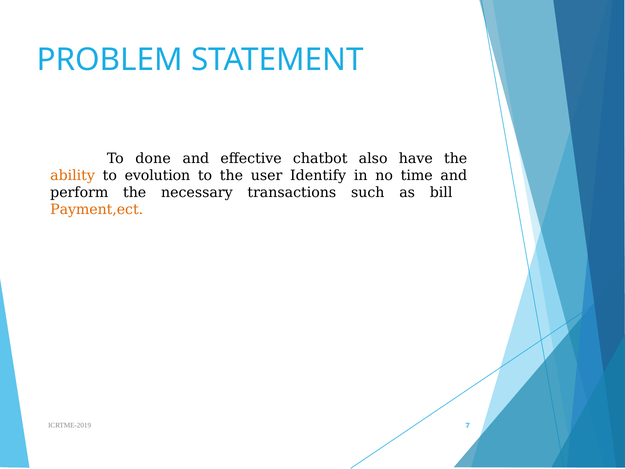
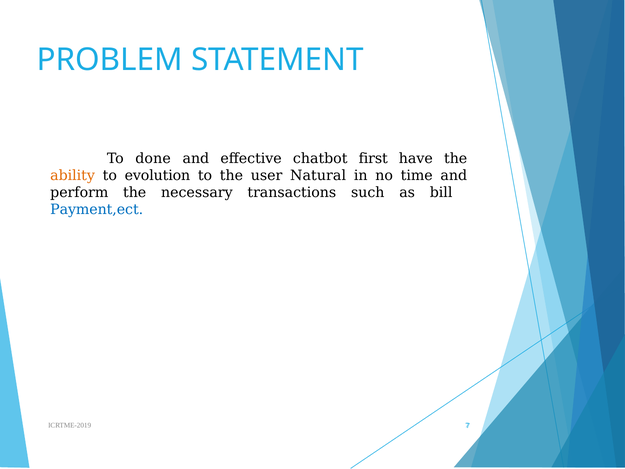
also: also -> first
Identify: Identify -> Natural
Payment,ect colour: orange -> blue
